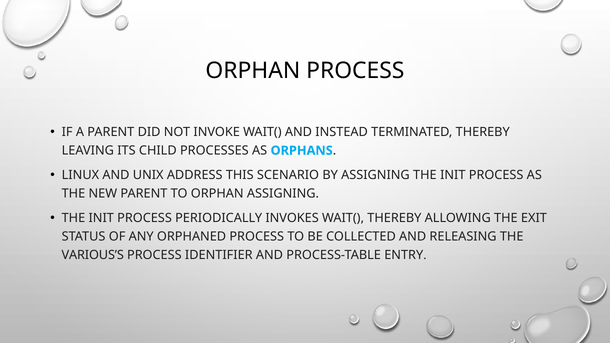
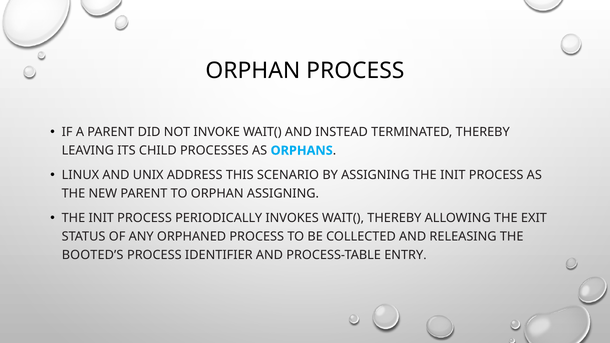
VARIOUS’S: VARIOUS’S -> BOOTED’S
